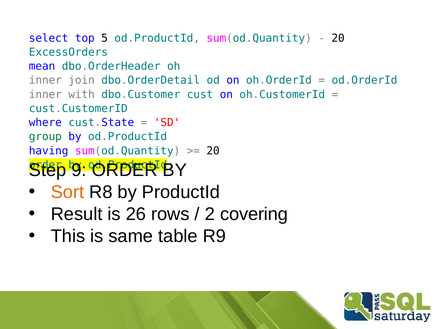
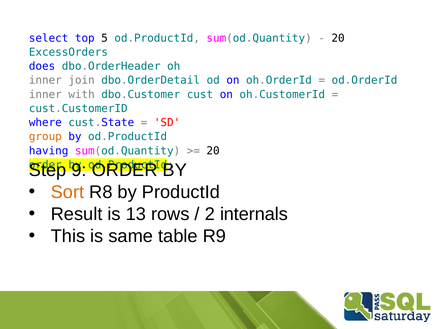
mean: mean -> does
group colour: green -> orange
26: 26 -> 13
covering: covering -> internals
